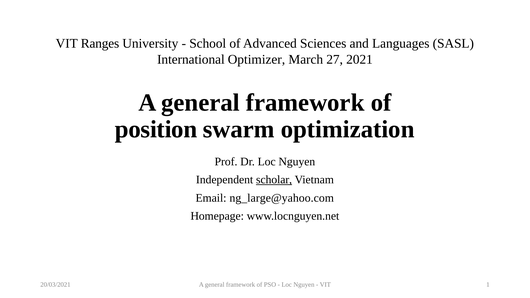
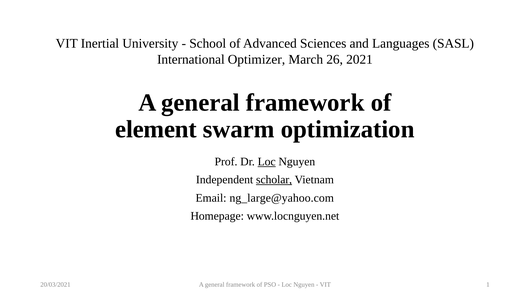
Ranges: Ranges -> Inertial
27: 27 -> 26
position: position -> element
Loc at (267, 162) underline: none -> present
